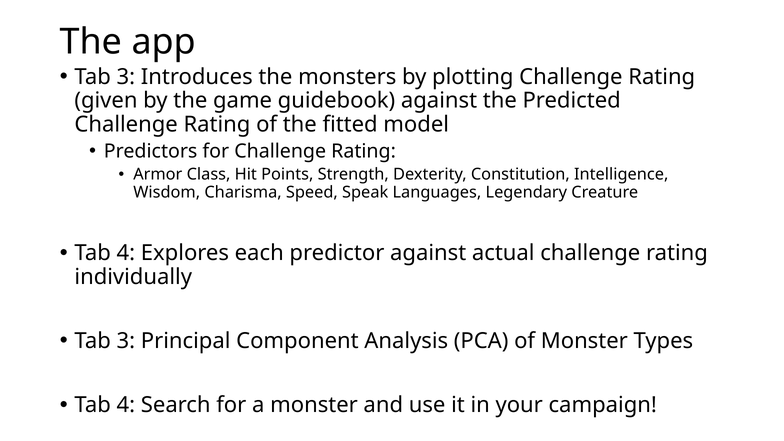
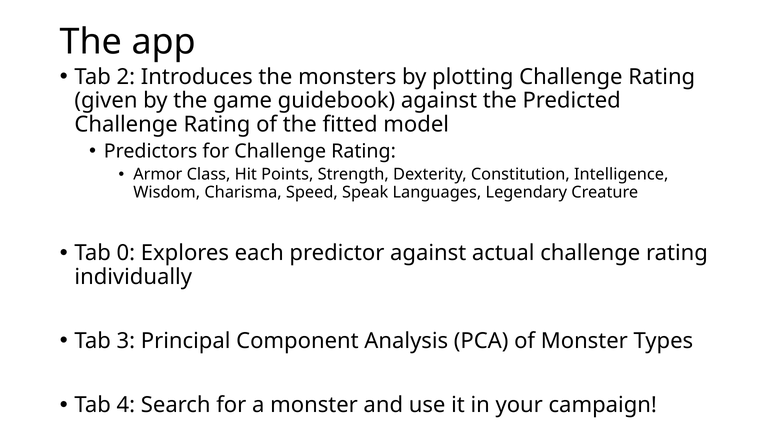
3 at (126, 77): 3 -> 2
4 at (126, 253): 4 -> 0
